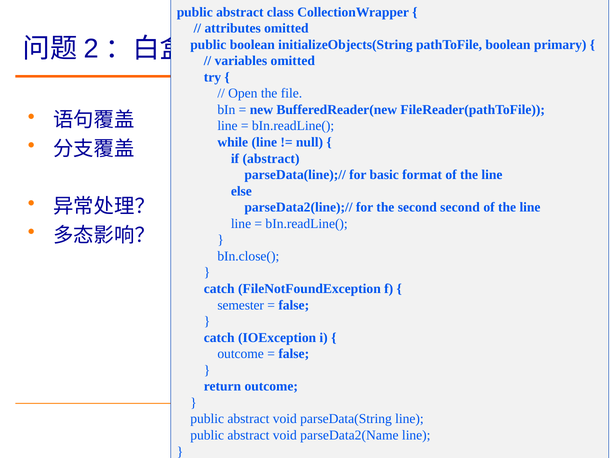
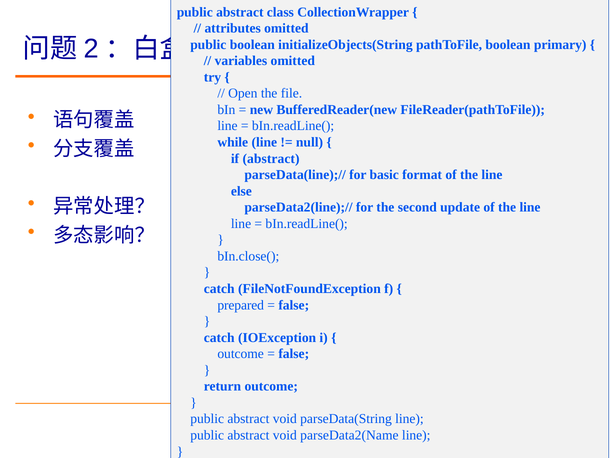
second second: second -> update
semester: semester -> prepared
